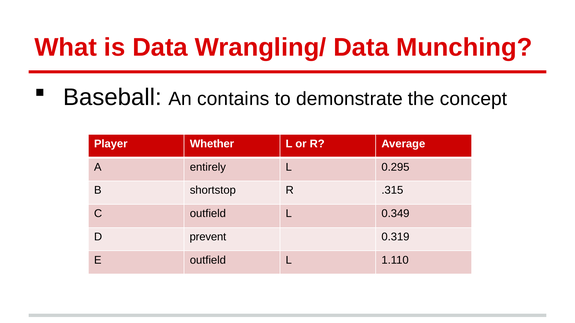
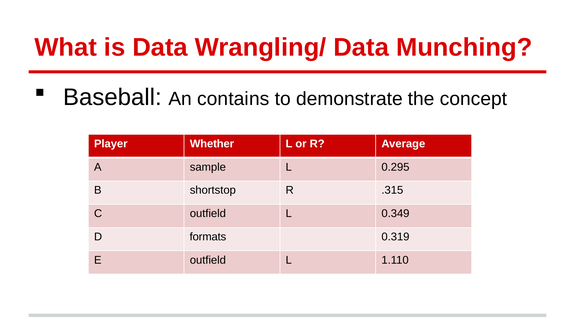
entirely: entirely -> sample
prevent: prevent -> formats
